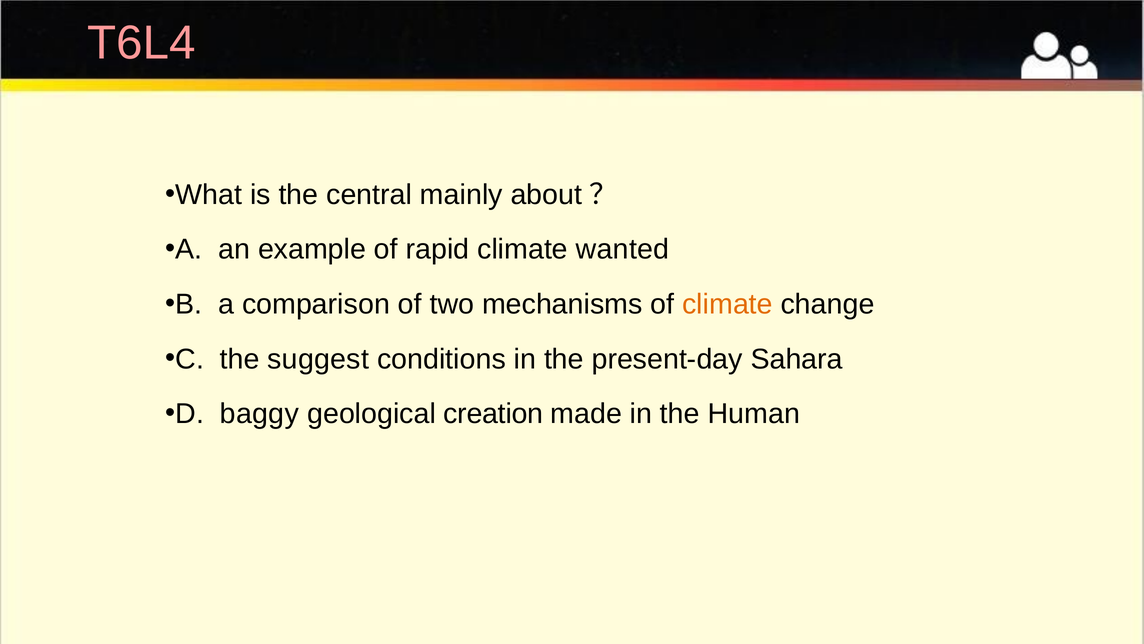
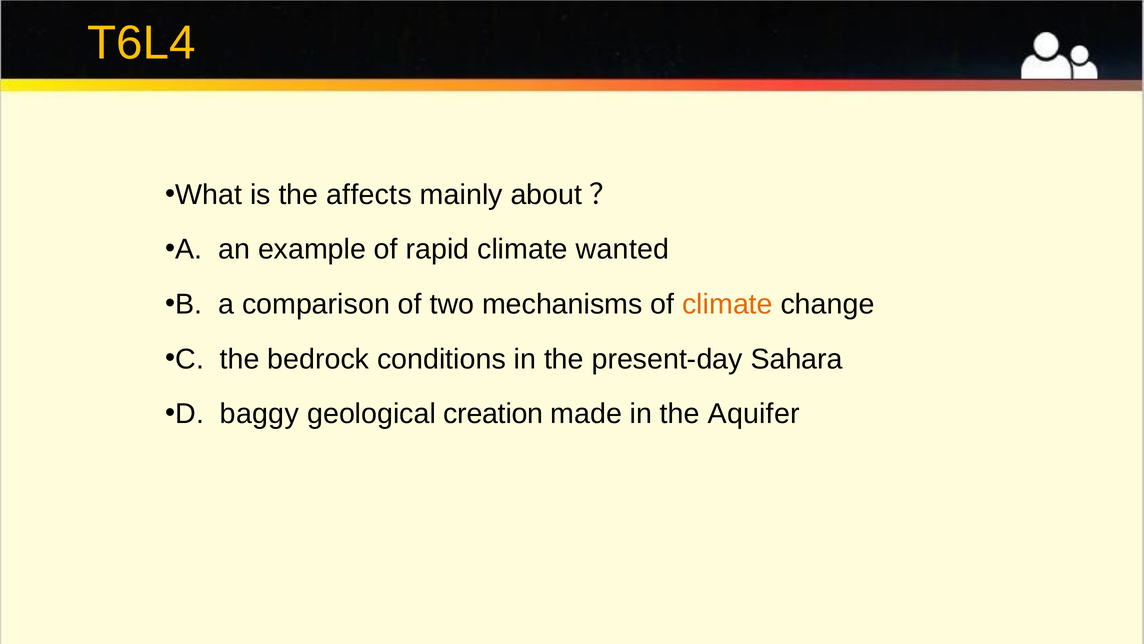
T6L4 colour: pink -> yellow
central: central -> affects
suggest: suggest -> bedrock
Human: Human -> Aquifer
